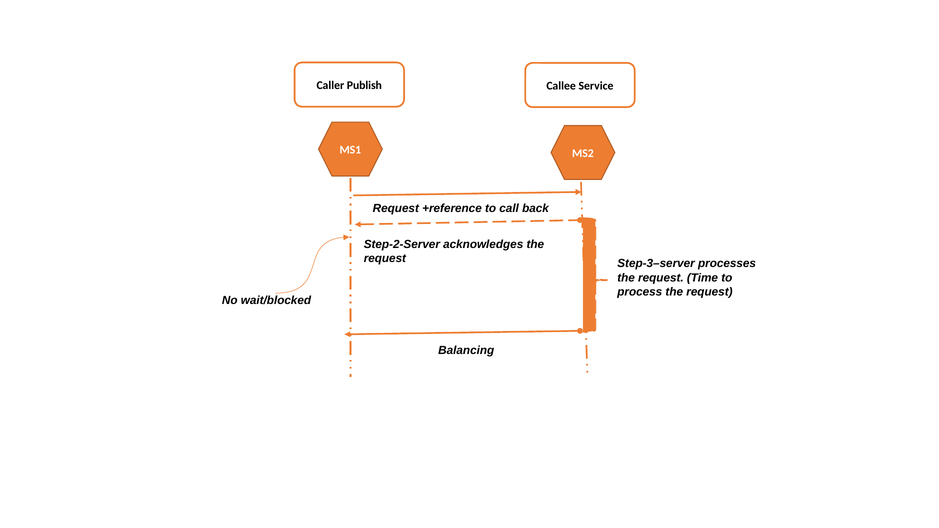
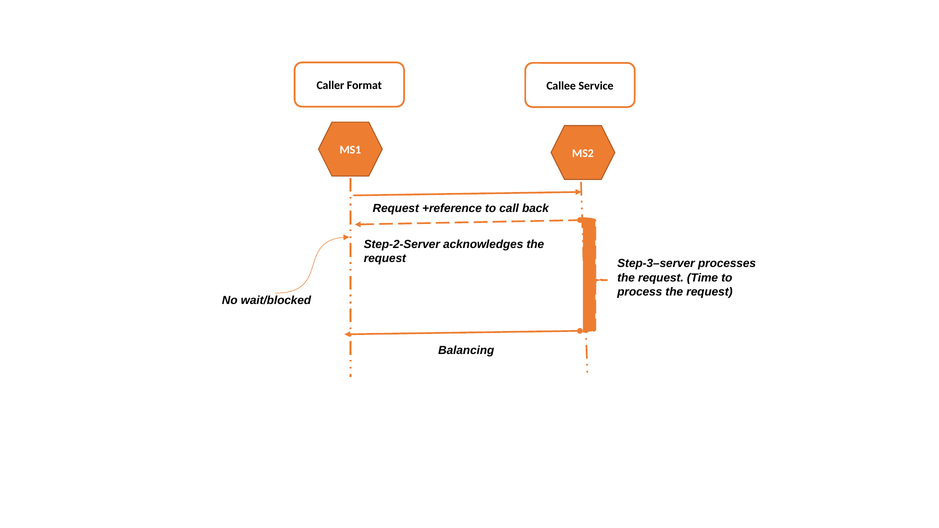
Publish: Publish -> Format
